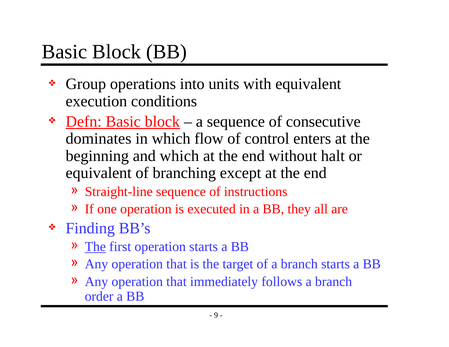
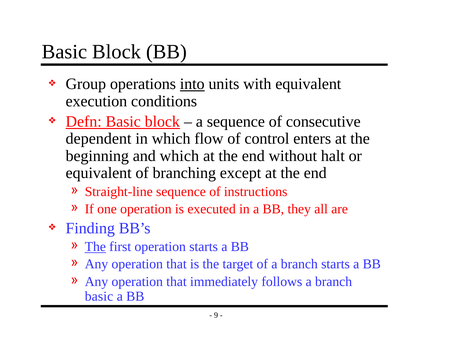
into underline: none -> present
dominates: dominates -> dependent
order at (99, 296): order -> basic
